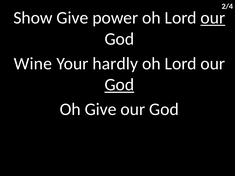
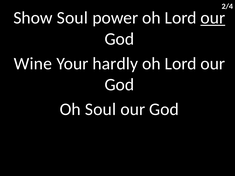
Show Give: Give -> Soul
God at (119, 85) underline: present -> none
Oh Give: Give -> Soul
